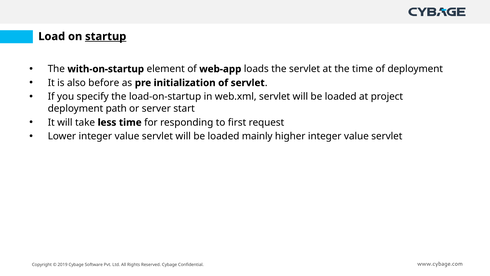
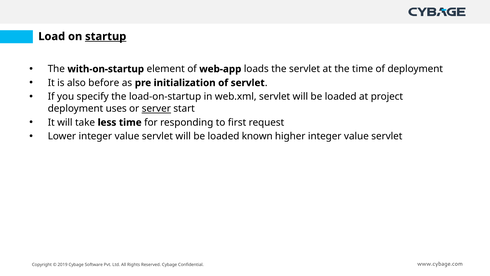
path: path -> uses
server underline: none -> present
mainly: mainly -> known
